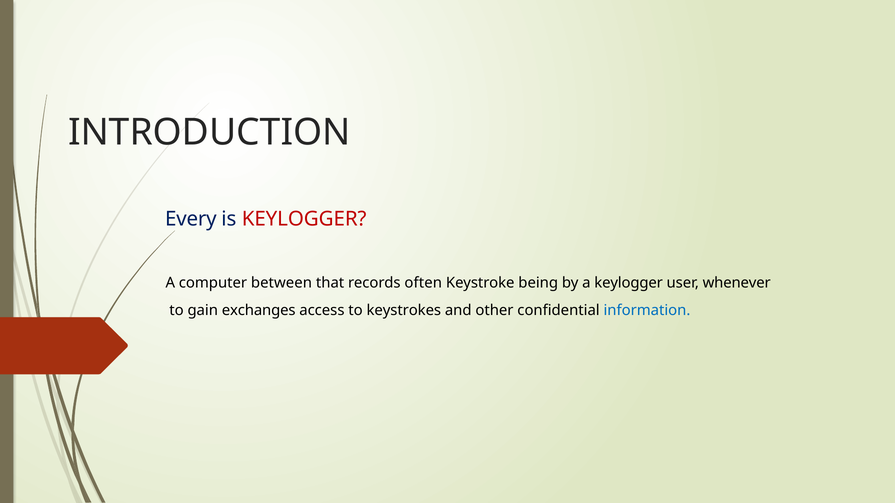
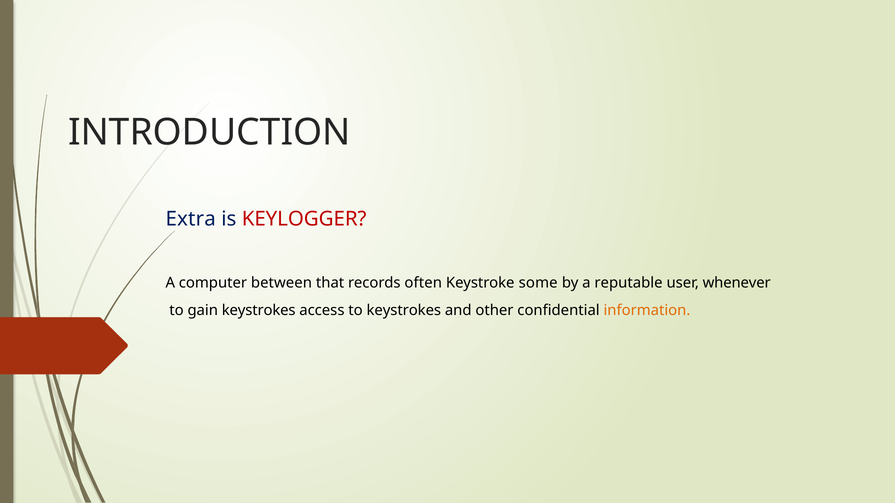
Every: Every -> Extra
being: being -> some
a keylogger: keylogger -> reputable
gain exchanges: exchanges -> keystrokes
information colour: blue -> orange
